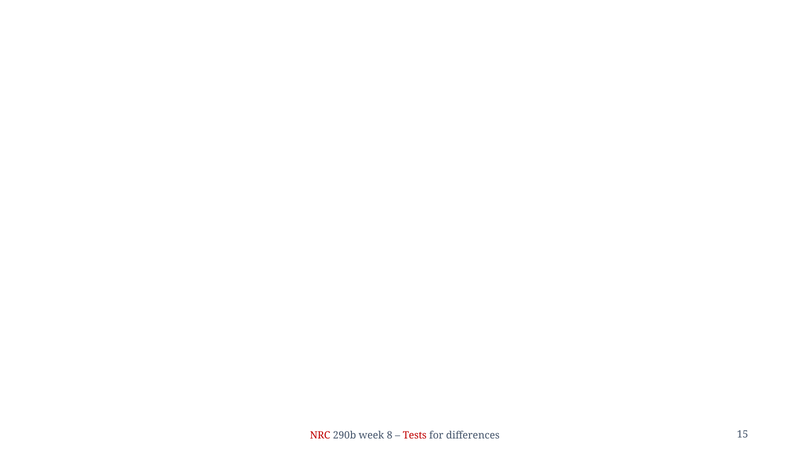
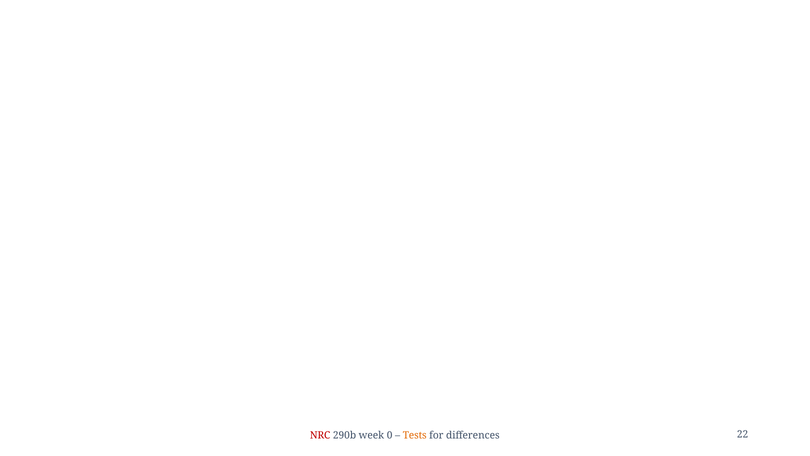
8: 8 -> 0
Tests colour: red -> orange
15: 15 -> 22
